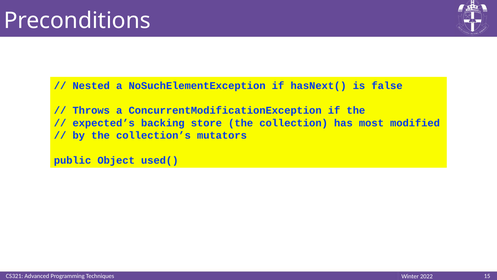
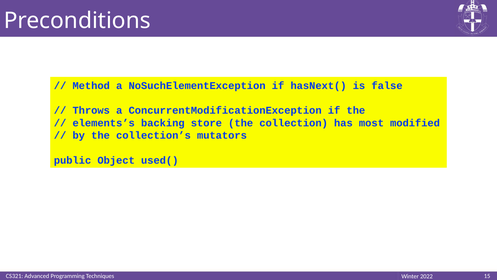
Nested: Nested -> Method
expected’s: expected’s -> elements’s
